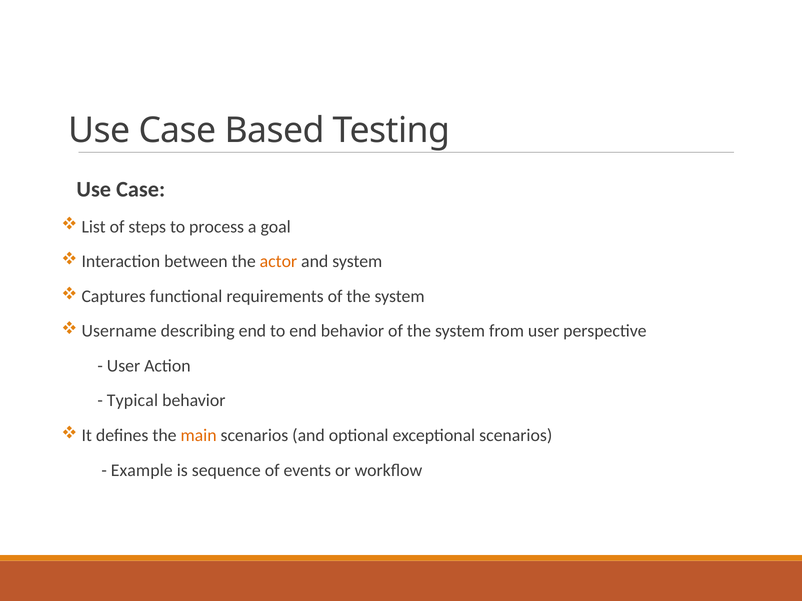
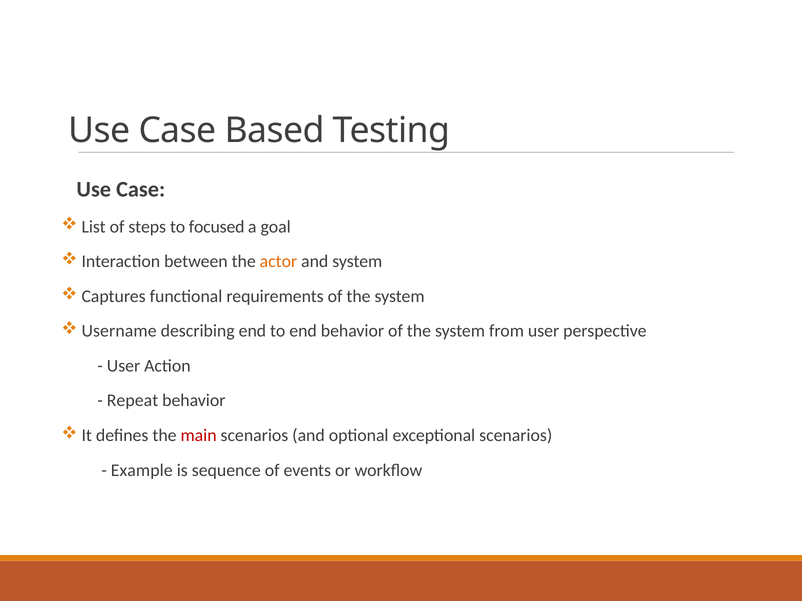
process: process -> focused
Typical: Typical -> Repeat
main colour: orange -> red
